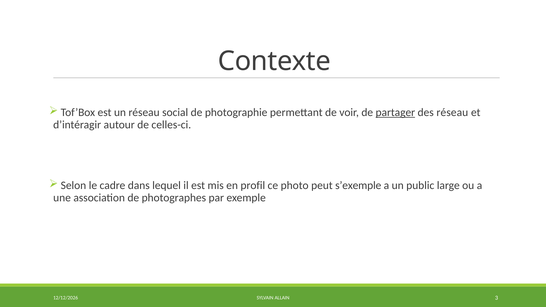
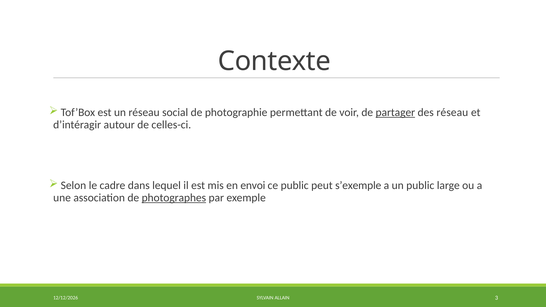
profil: profil -> envoi
ce photo: photo -> public
photographes underline: none -> present
